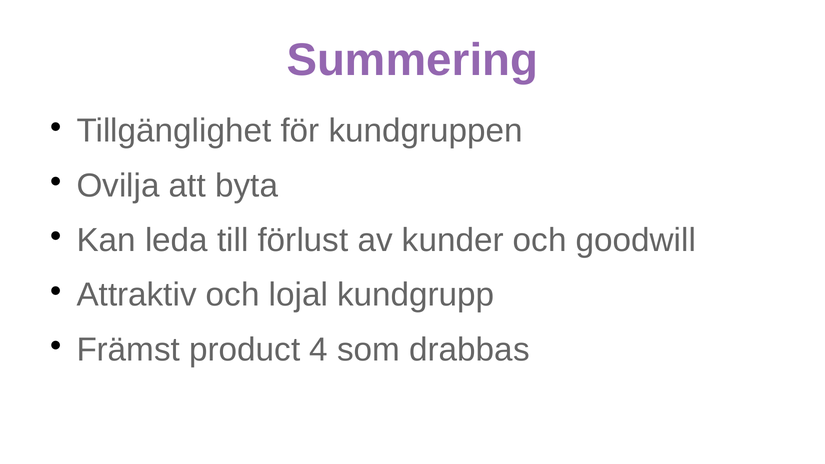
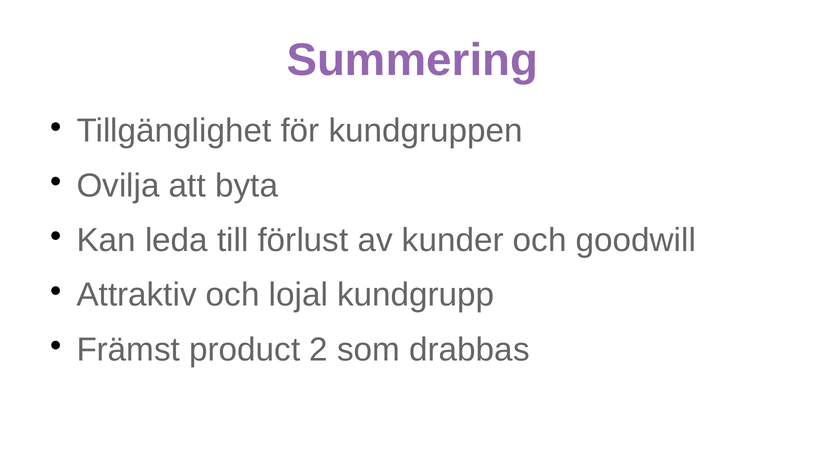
4: 4 -> 2
